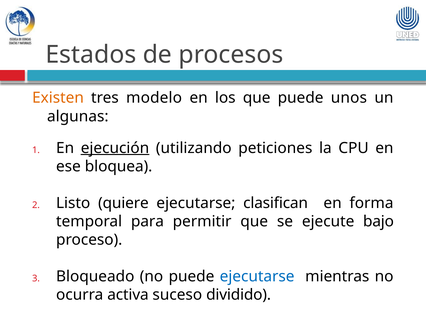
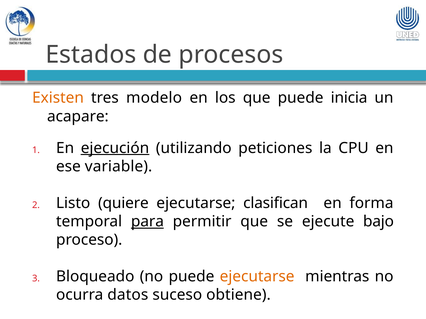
unos: unos -> inicia
algunas: algunas -> acapare
bloquea: bloquea -> variable
para underline: none -> present
ejecutarse at (257, 277) colour: blue -> orange
activa: activa -> datos
dividido: dividido -> obtiene
